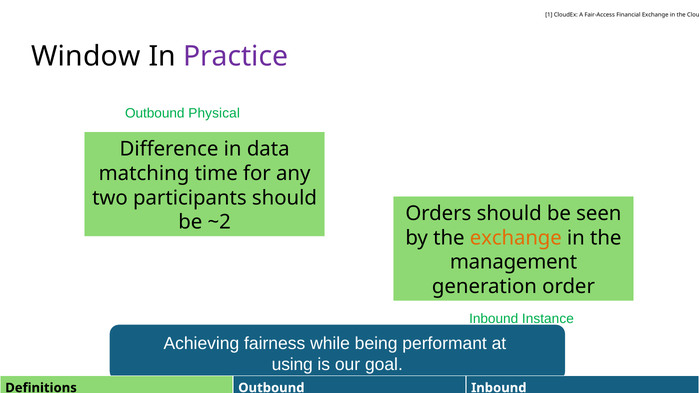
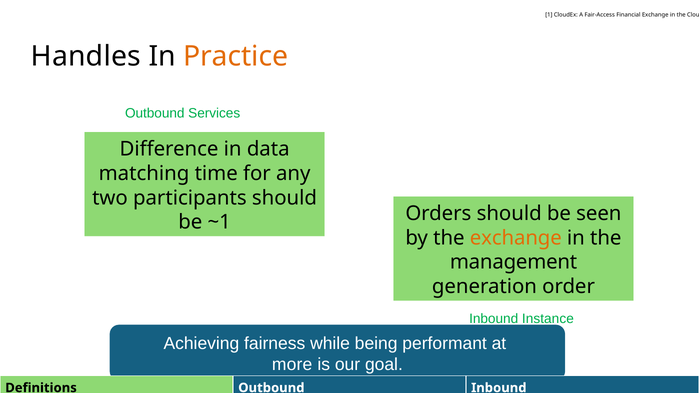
Window: Window -> Handles
Practice colour: purple -> orange
Physical: Physical -> Services
~2: ~2 -> ~1
using: using -> more
